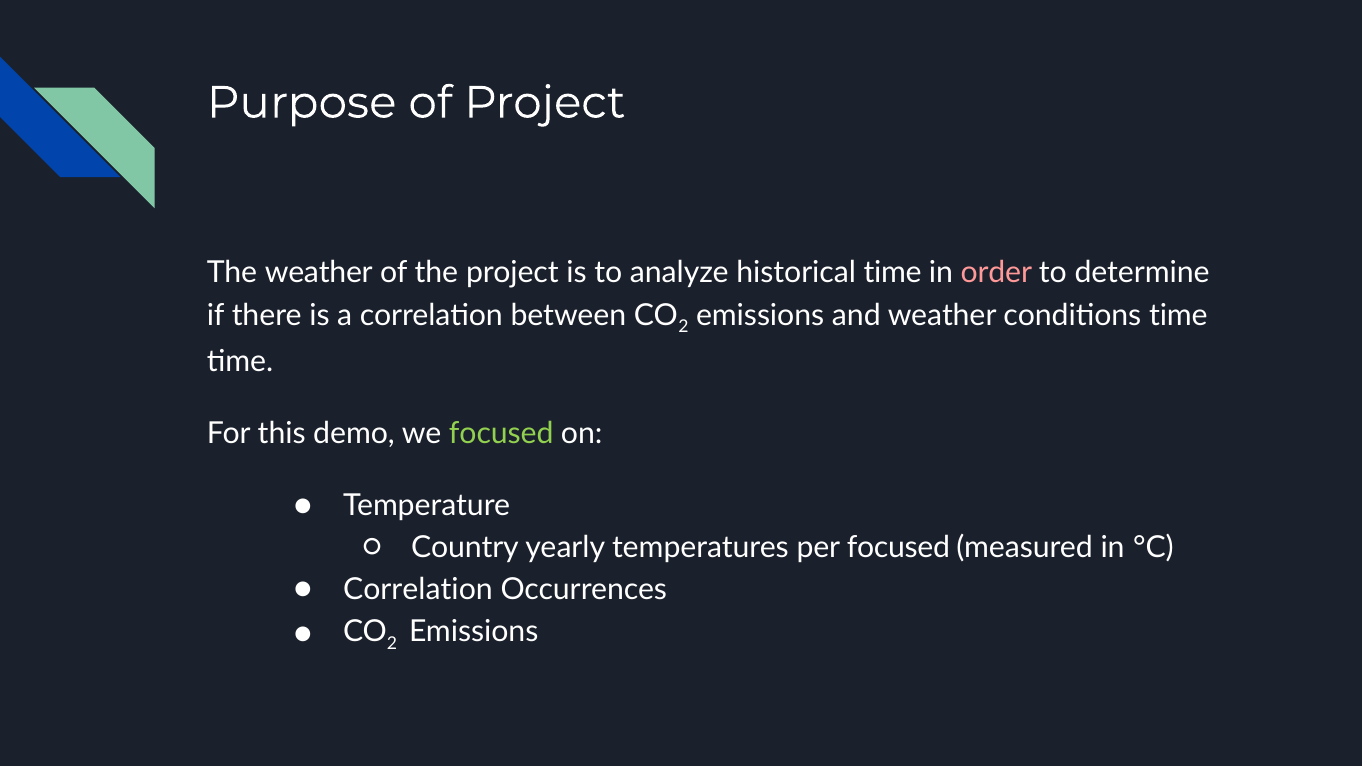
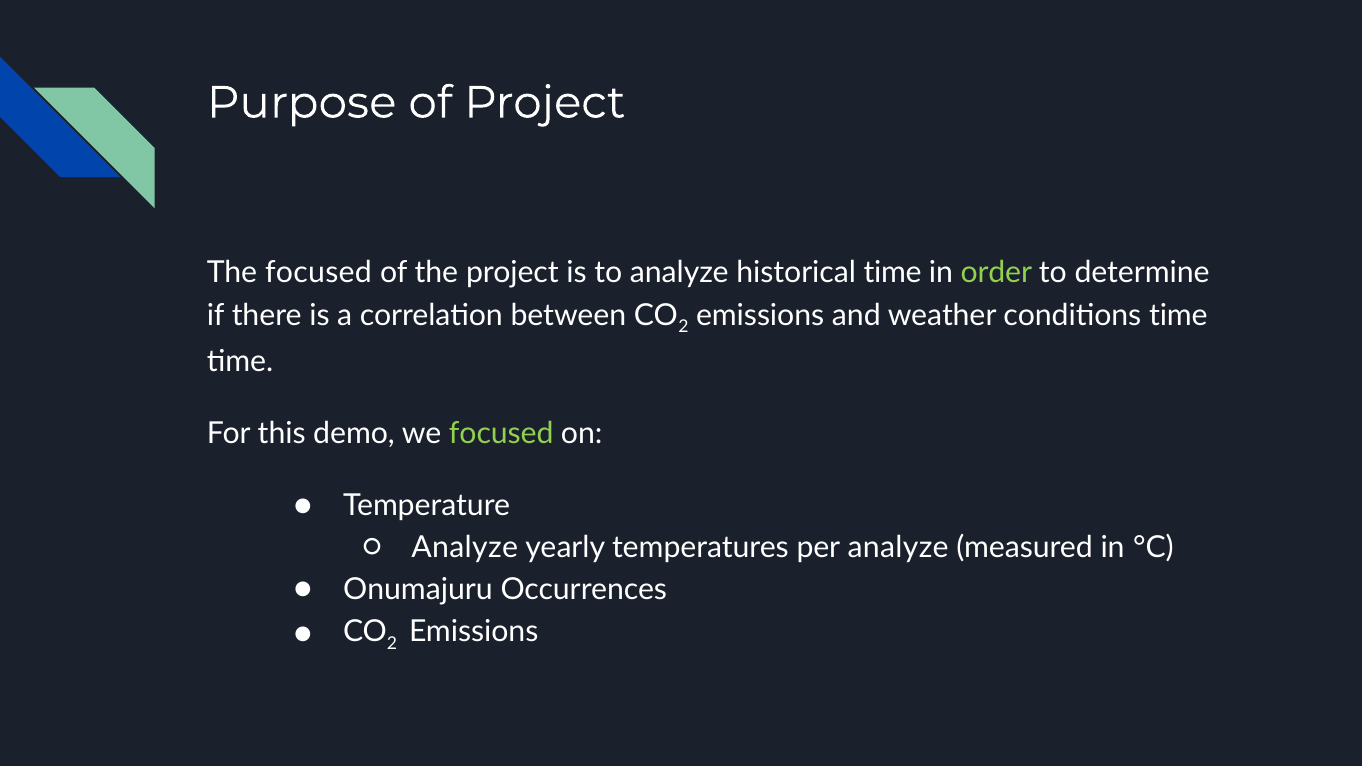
The weather: weather -> focused
order colour: pink -> light green
Country at (465, 548): Country -> Analyze
per focused: focused -> analyze
Correlation at (418, 589): Correlation -> Onumajuru
